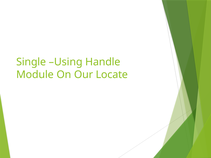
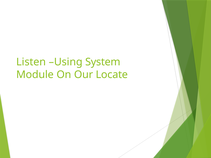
Single: Single -> Listen
Handle: Handle -> System
